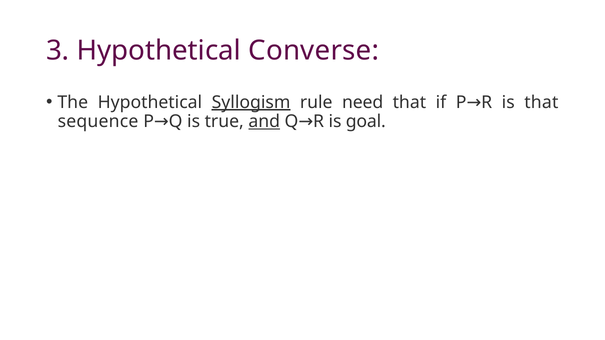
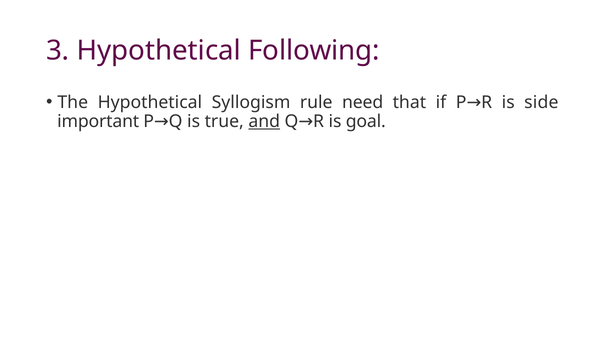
Converse: Converse -> Following
Syllogism underline: present -> none
is that: that -> side
sequence: sequence -> important
